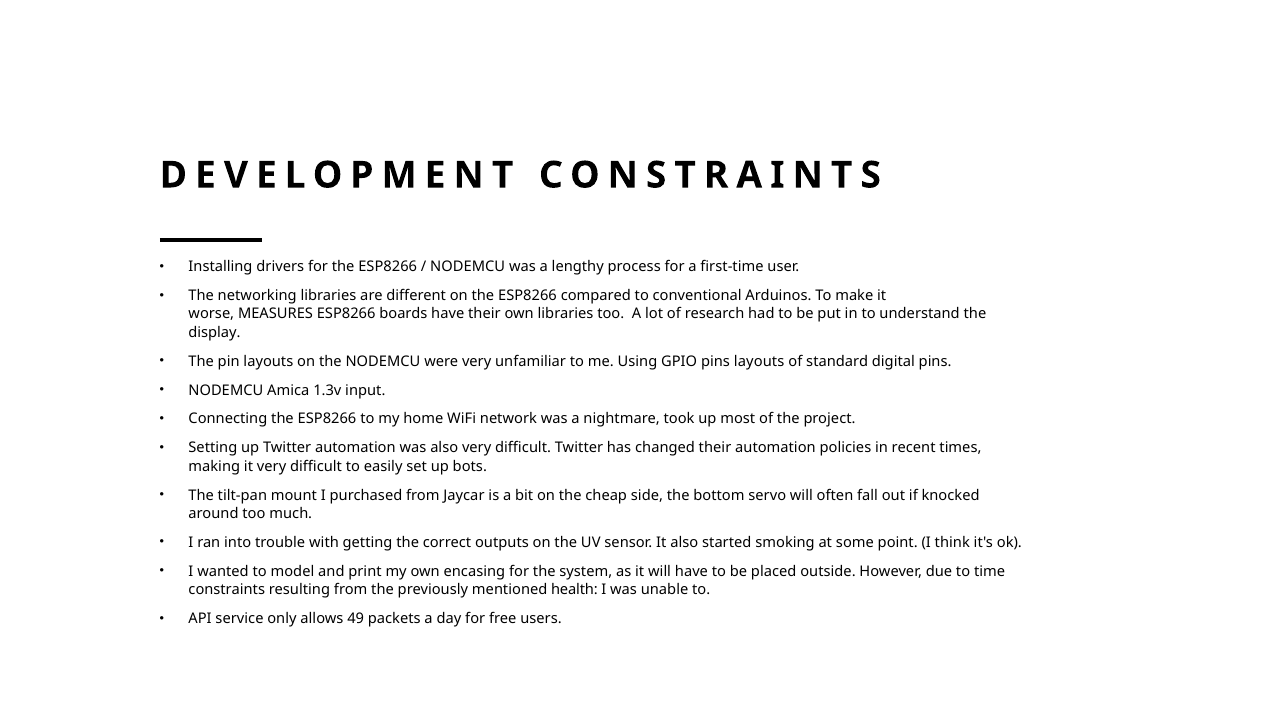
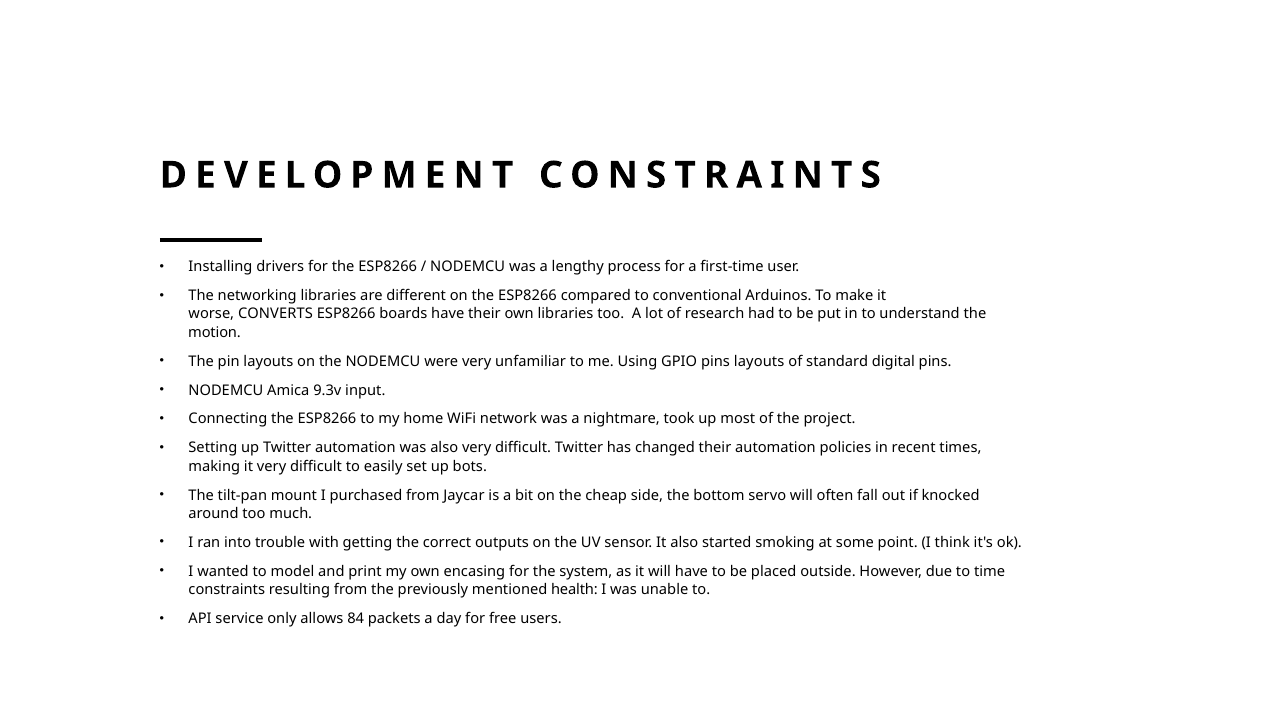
MEASURES: MEASURES -> CONVERTS
display: display -> motion
1.3v: 1.3v -> 9.3v
49: 49 -> 84
